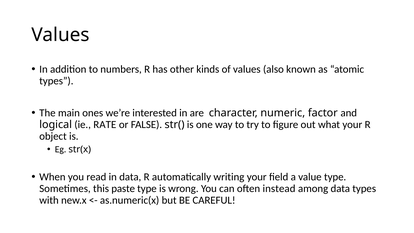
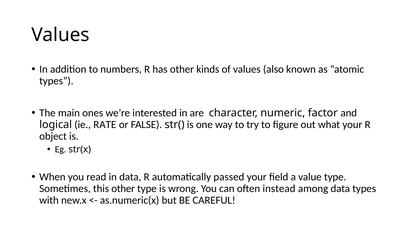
writing: writing -> passed
this paste: paste -> other
